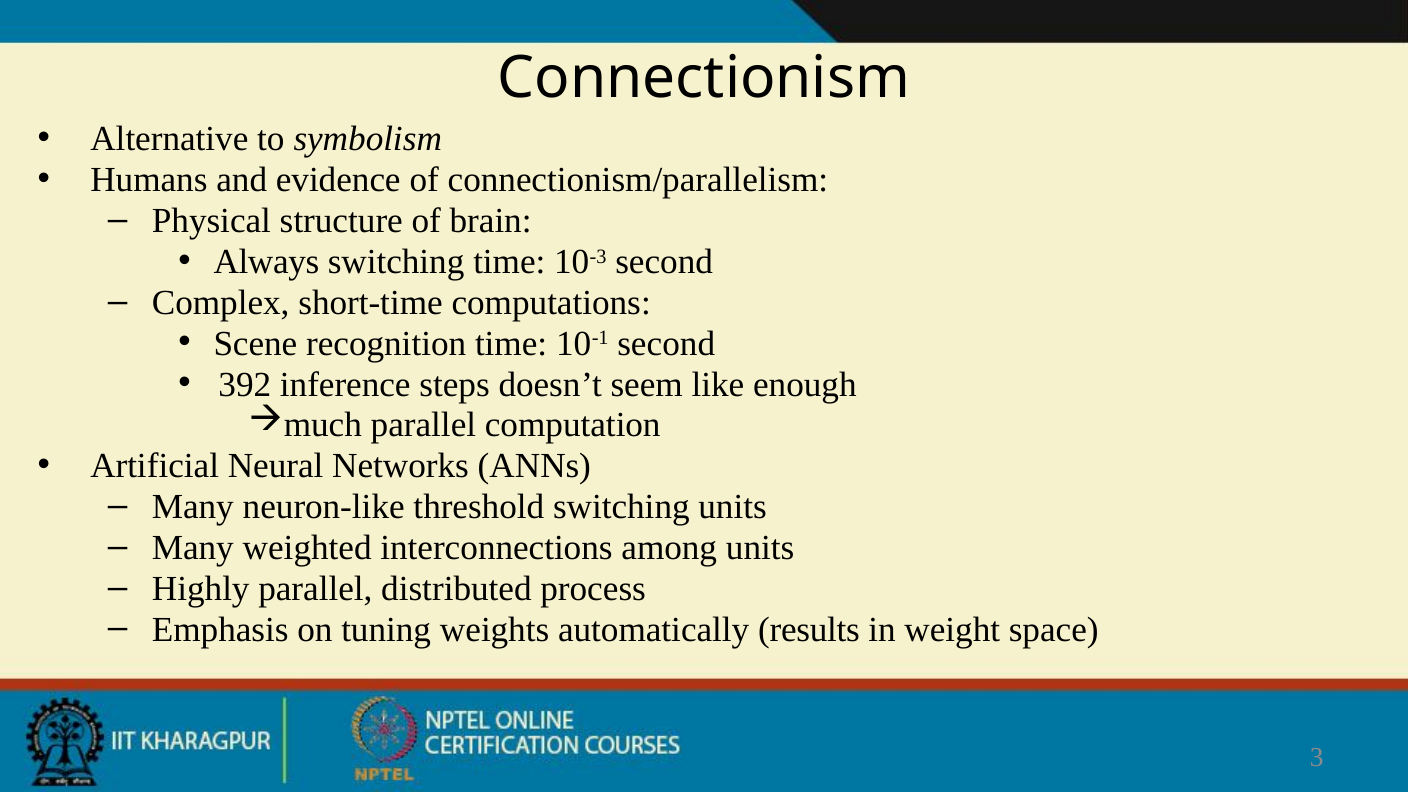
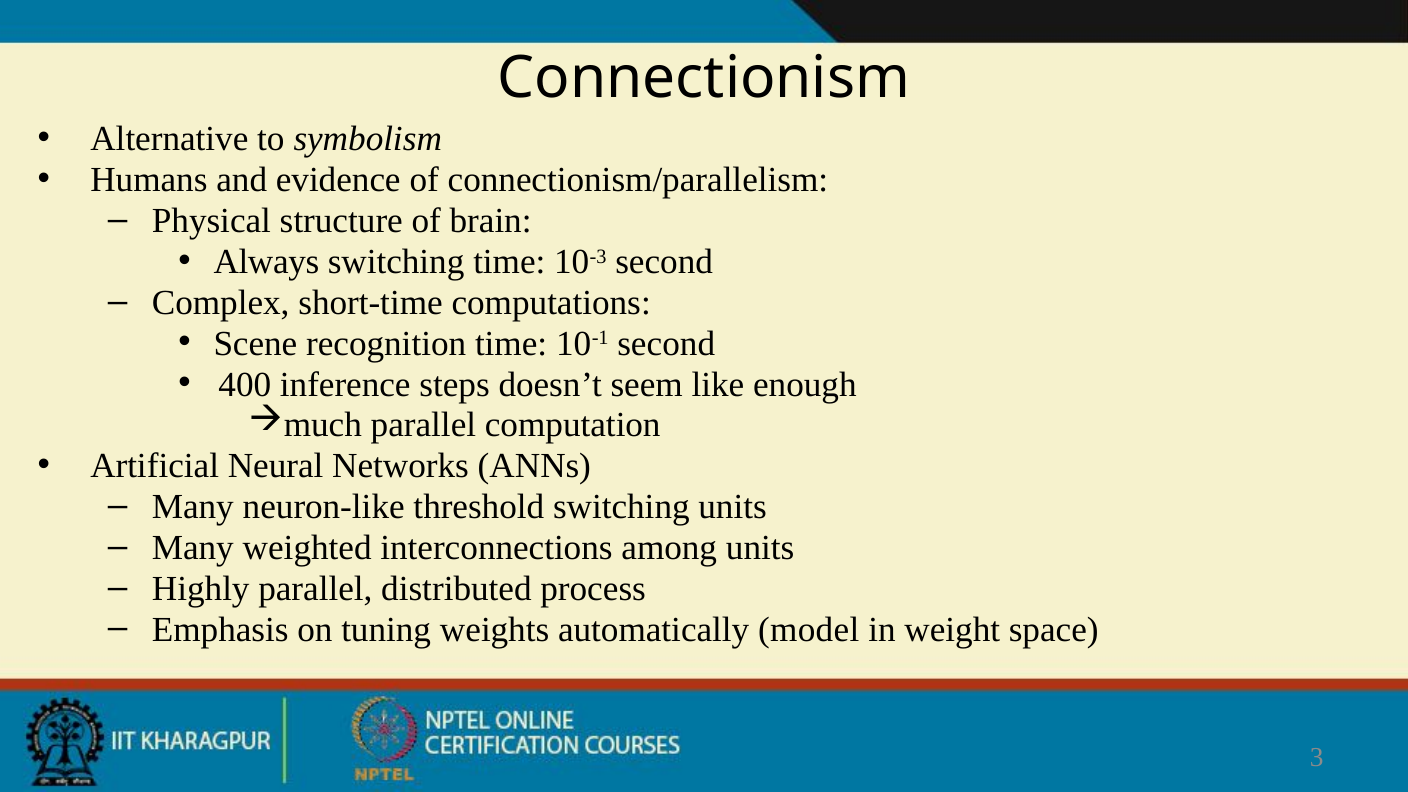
392: 392 -> 400
results: results -> model
